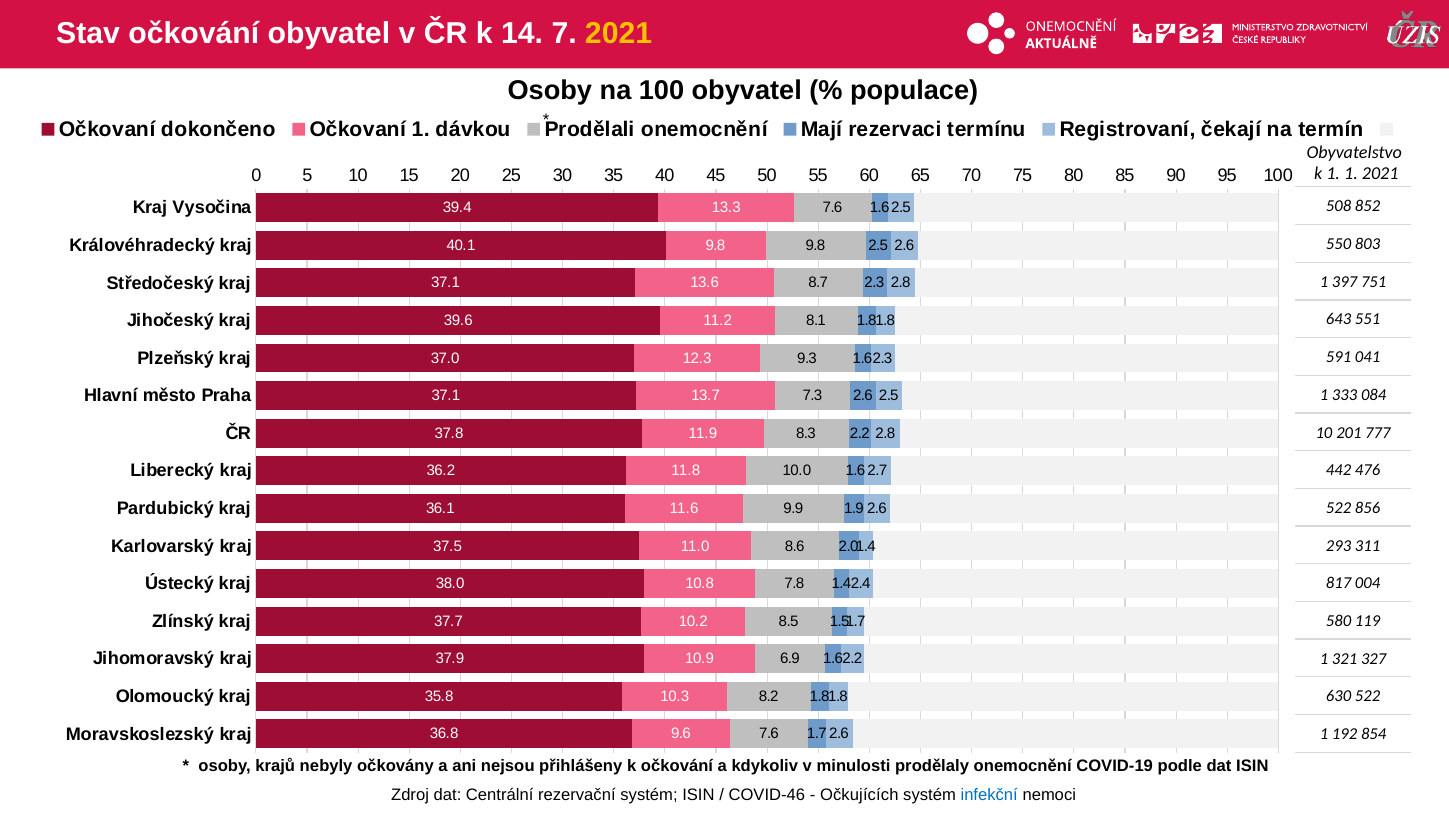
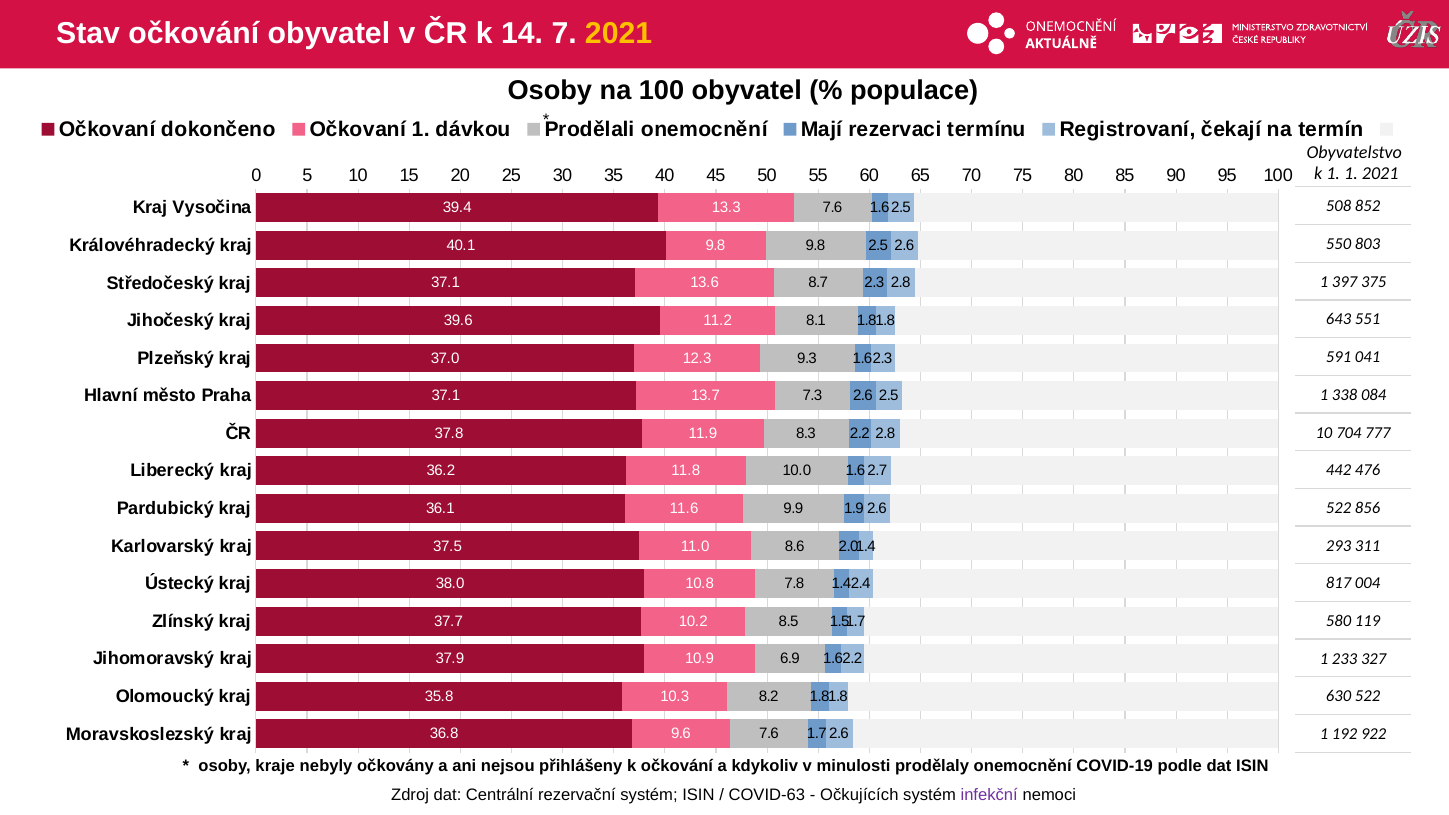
751: 751 -> 375
333: 333 -> 338
201: 201 -> 704
321: 321 -> 233
854: 854 -> 922
krajů: krajů -> kraje
COVID-46: COVID-46 -> COVID-63
infekční colour: blue -> purple
